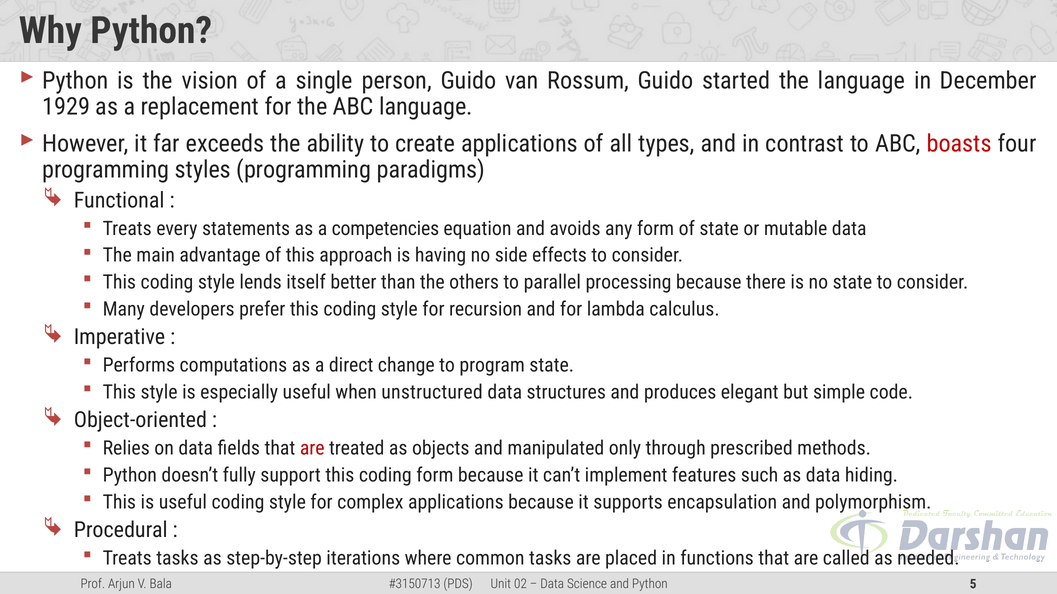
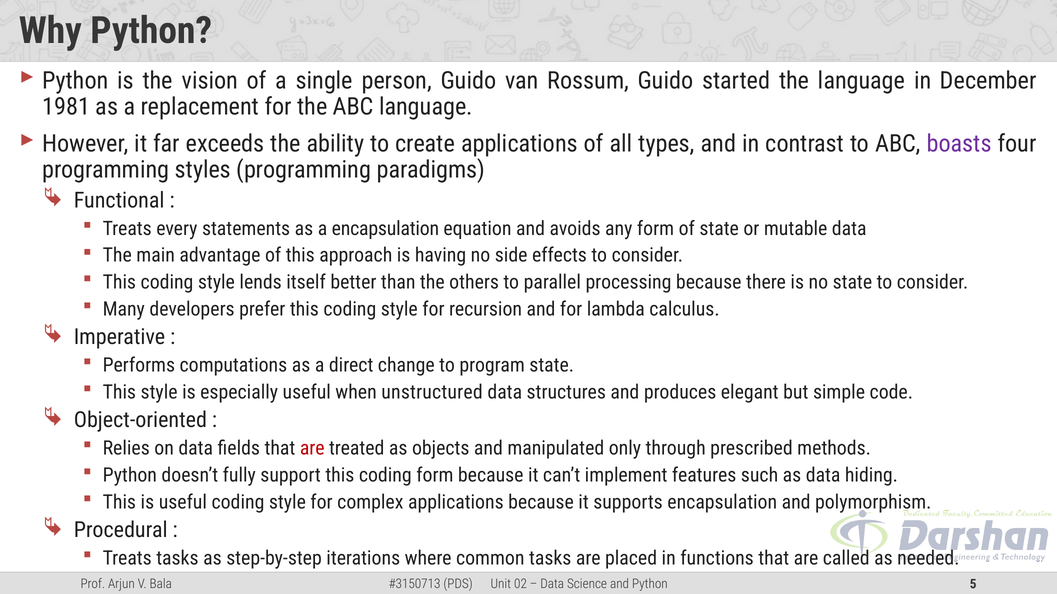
1929: 1929 -> 1981
boasts colour: red -> purple
a competencies: competencies -> encapsulation
